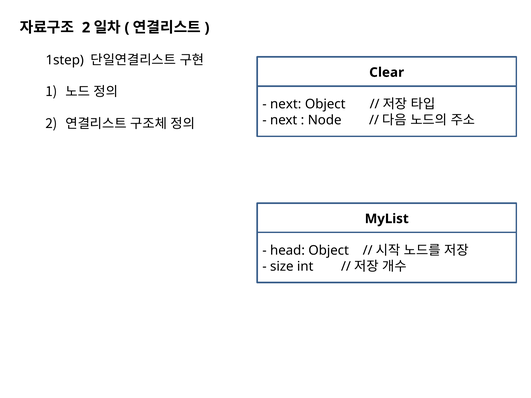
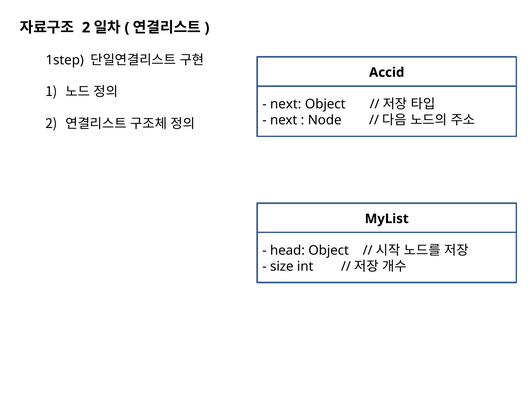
Clear: Clear -> Accid
